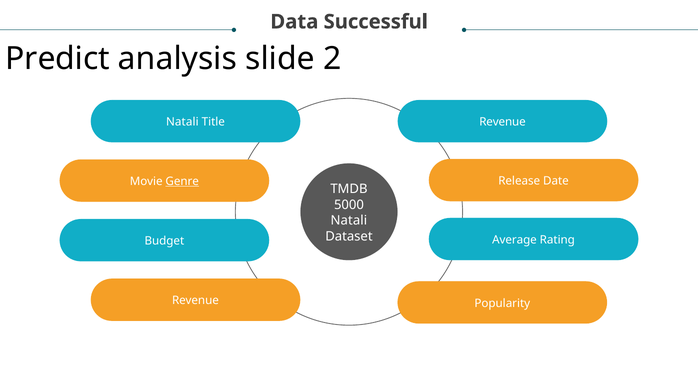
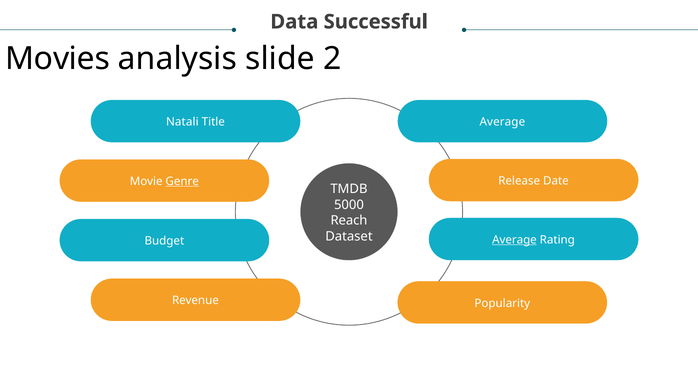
Predict: Predict -> Movies
Revenue at (502, 122): Revenue -> Average
Natali at (349, 221): Natali -> Reach
Average at (514, 240) underline: none -> present
